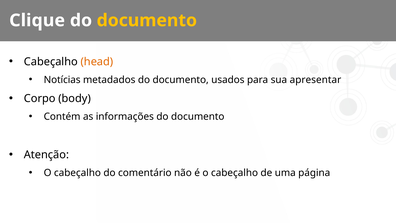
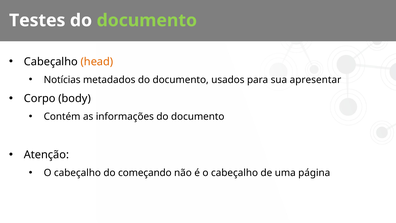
Clique: Clique -> Testes
documento at (147, 20) colour: yellow -> light green
comentário: comentário -> começando
